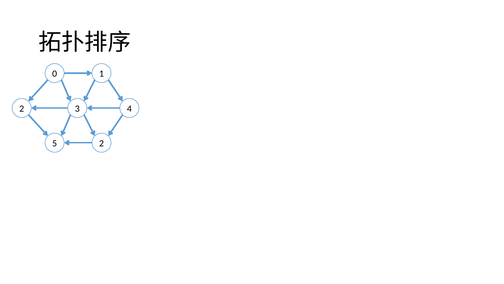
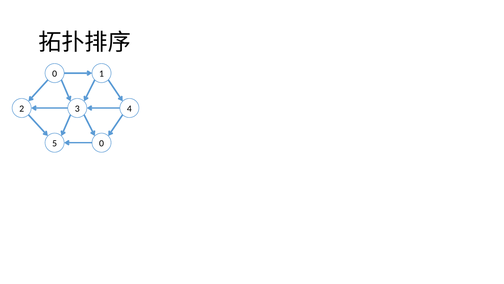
5 2: 2 -> 0
